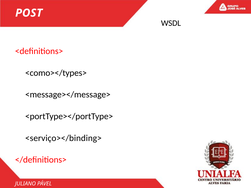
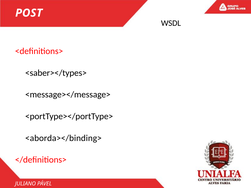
<como></types>: <como></types> -> <saber></types>
<serviço></binding>: <serviço></binding> -> <aborda></binding>
